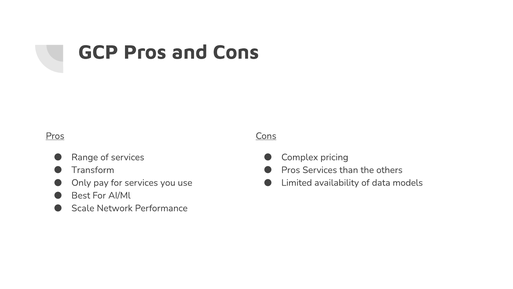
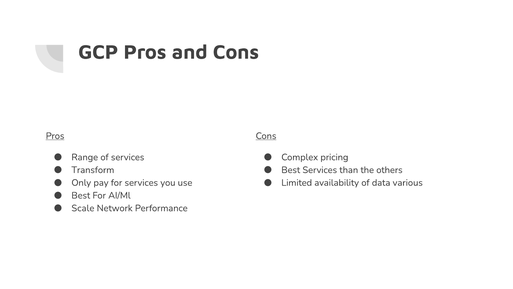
Pros at (291, 170): Pros -> Best
models: models -> various
